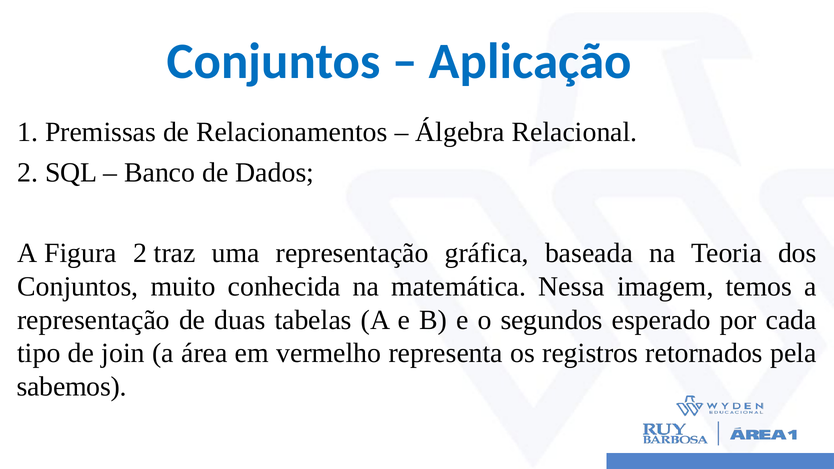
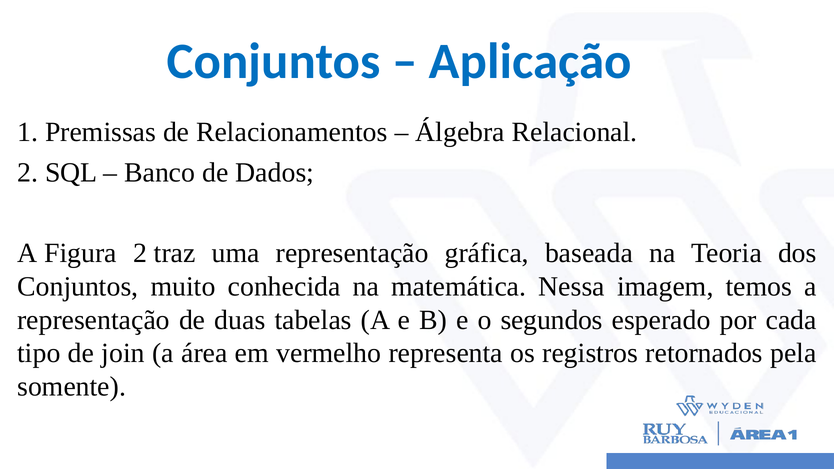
sabemos: sabemos -> somente
